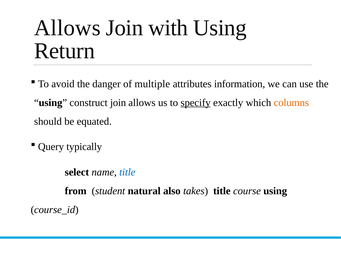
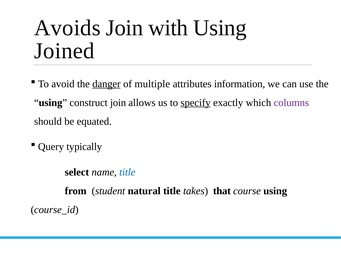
Allows at (67, 28): Allows -> Avoids
Return: Return -> Joined
danger underline: none -> present
columns colour: orange -> purple
natural also: also -> title
takes title: title -> that
